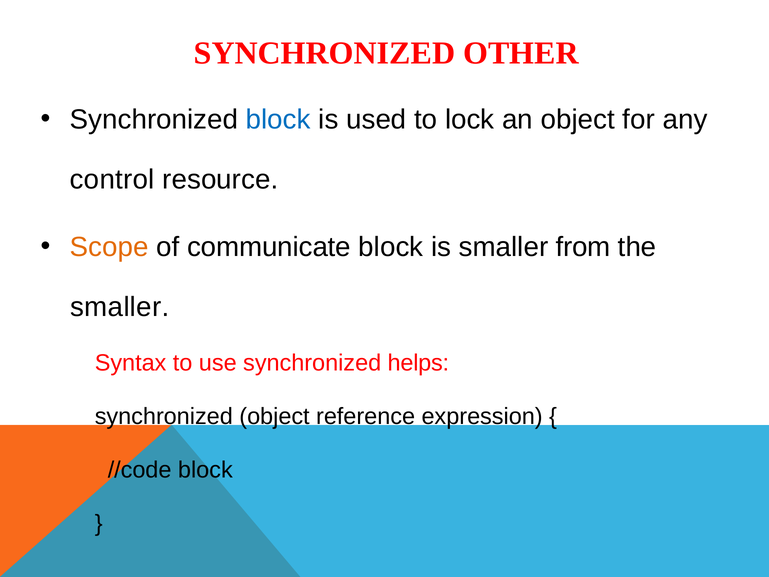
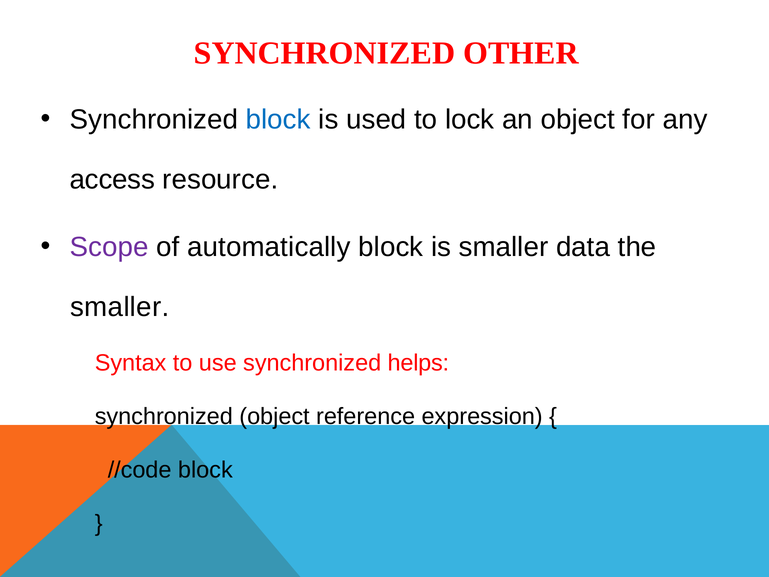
control: control -> access
Scope colour: orange -> purple
communicate: communicate -> automatically
from: from -> data
